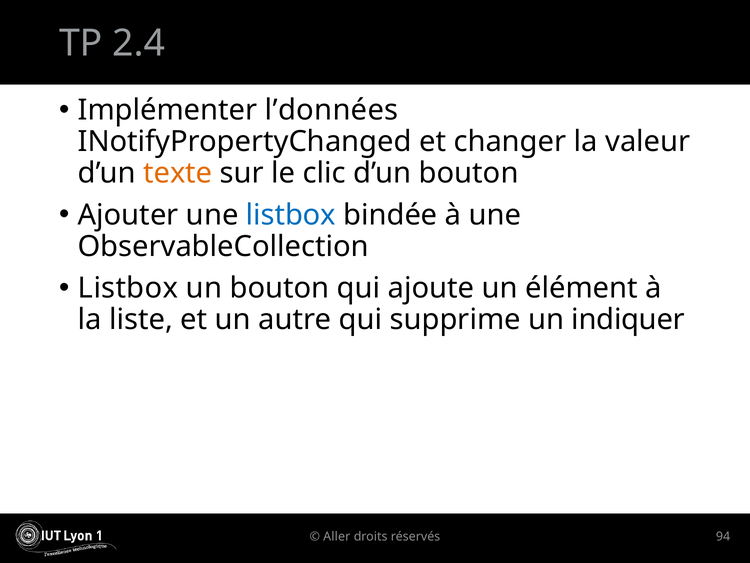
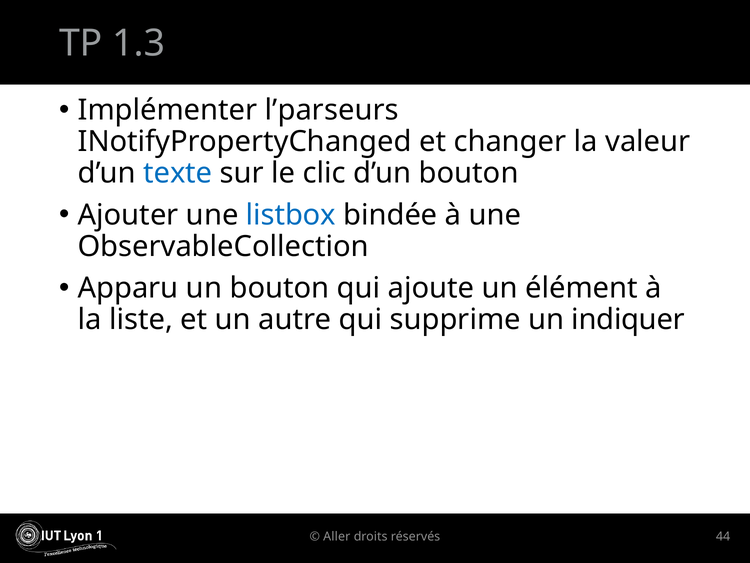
2.4: 2.4 -> 1.3
l’données: l’données -> l’parseurs
texte colour: orange -> blue
Listbox at (128, 288): Listbox -> Apparu
94: 94 -> 44
